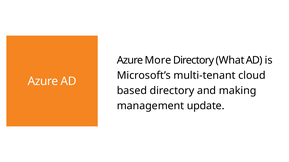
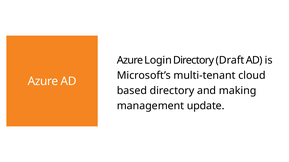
More: More -> Login
What: What -> Draft
